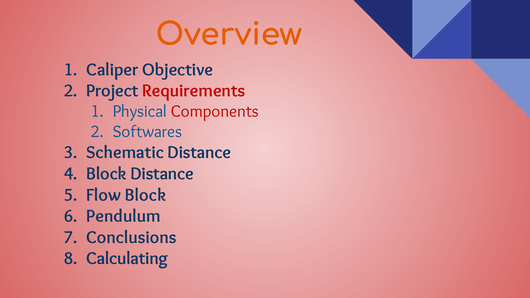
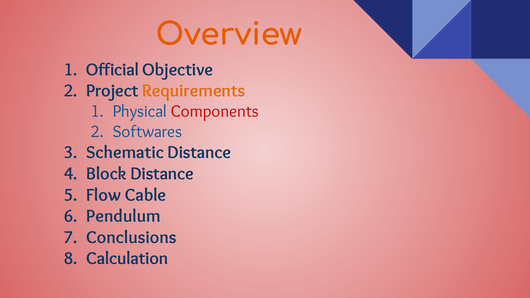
Caliper: Caliper -> Official
Requirements colour: red -> orange
Flow Block: Block -> Cable
Calculating: Calculating -> Calculation
